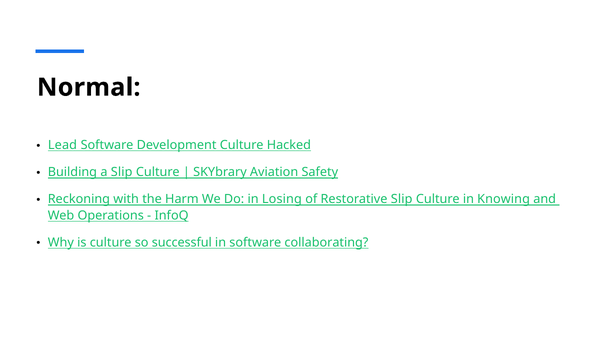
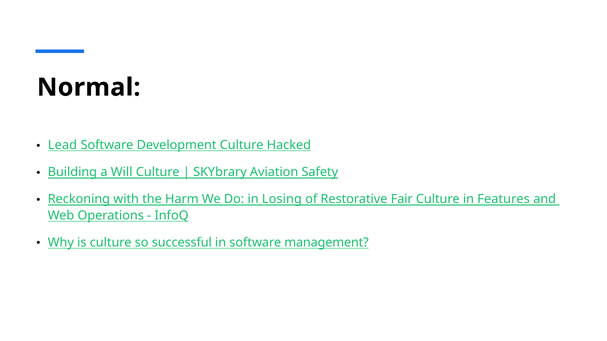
a Slip: Slip -> Will
Restorative Slip: Slip -> Fair
Knowing: Knowing -> Features
collaborating: collaborating -> management
